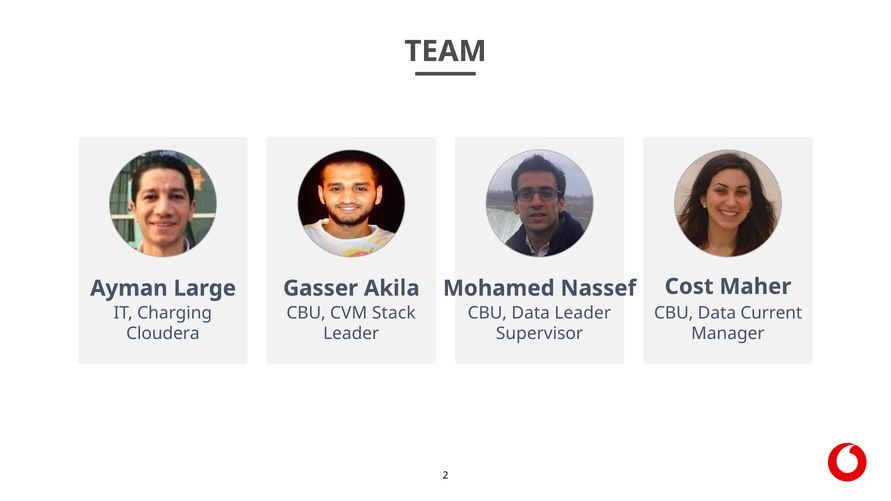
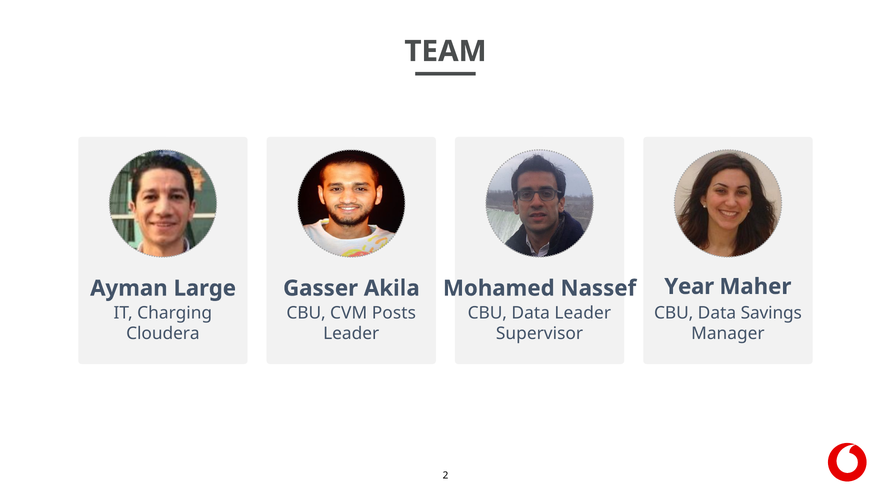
Cost: Cost -> Year
Current: Current -> Savings
Stack: Stack -> Posts
